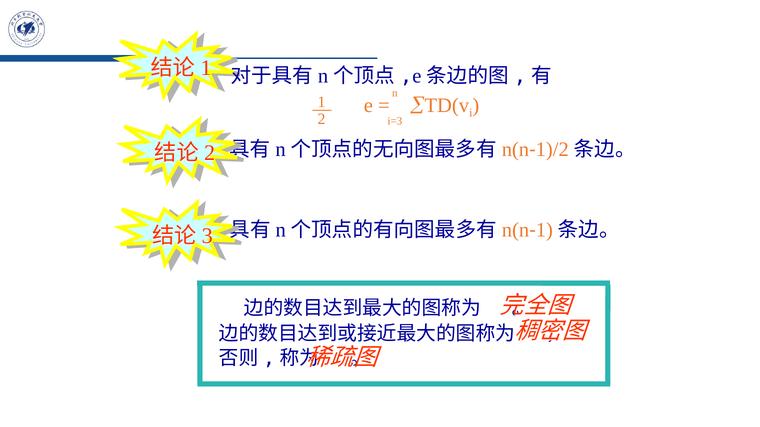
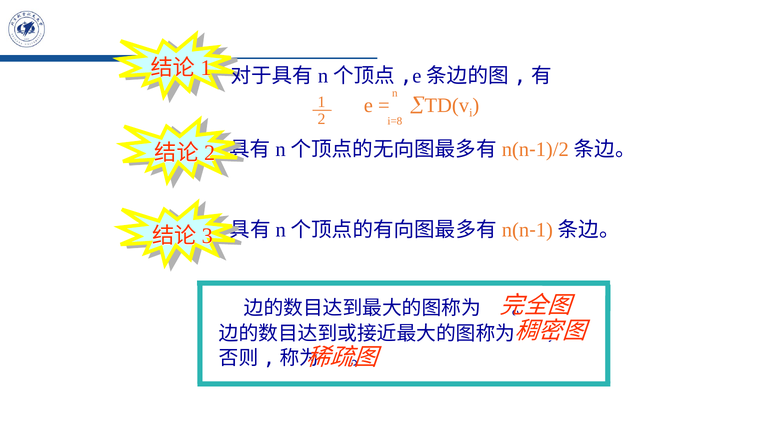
i=3: i=3 -> i=8
